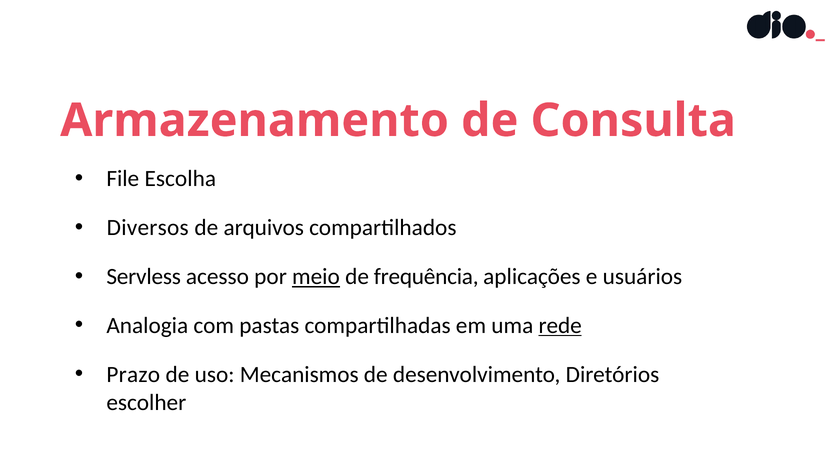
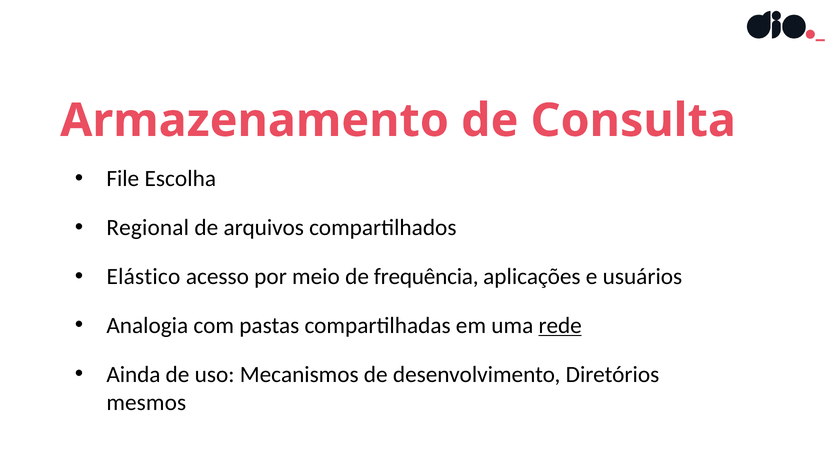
Diversos: Diversos -> Regional
Servless: Servless -> Elástico
meio underline: present -> none
Prazo: Prazo -> Ainda
escolher: escolher -> mesmos
